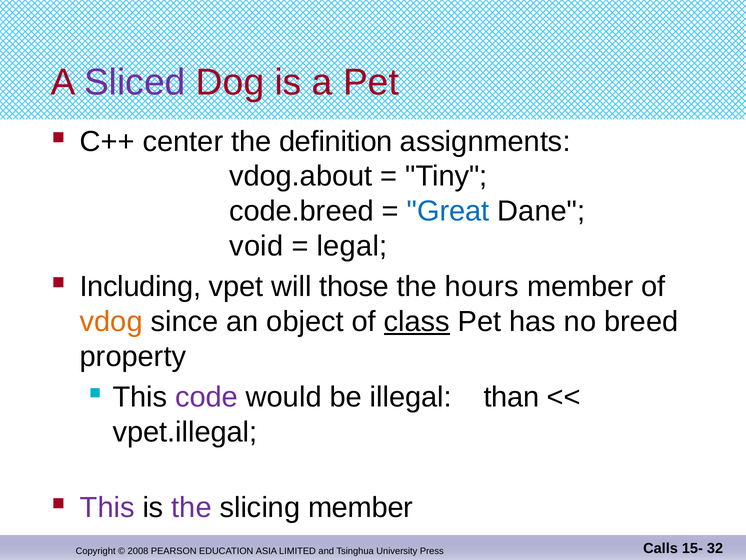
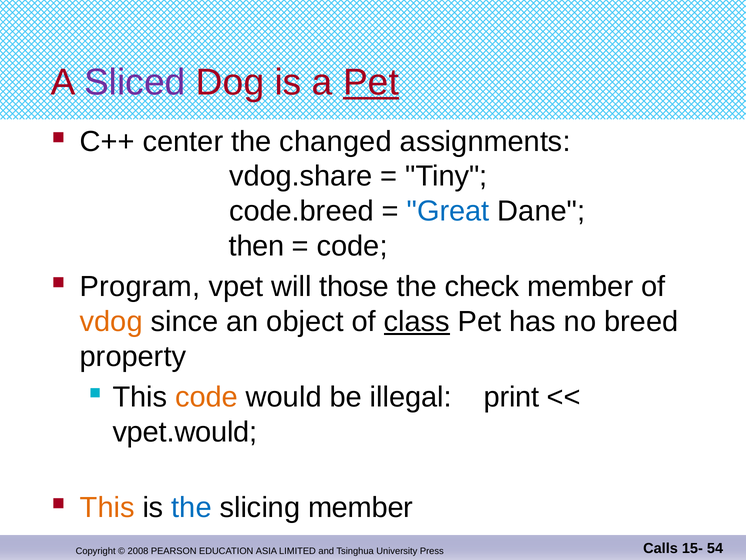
Pet at (371, 82) underline: none -> present
definition: definition -> changed
vdog.about: vdog.about -> vdog.share
void: void -> then
legal at (352, 246): legal -> code
Including: Including -> Program
hours: hours -> check
code at (207, 397) colour: purple -> orange
than: than -> print
vpet.illegal: vpet.illegal -> vpet.would
This at (107, 507) colour: purple -> orange
the at (192, 507) colour: purple -> blue
32: 32 -> 54
